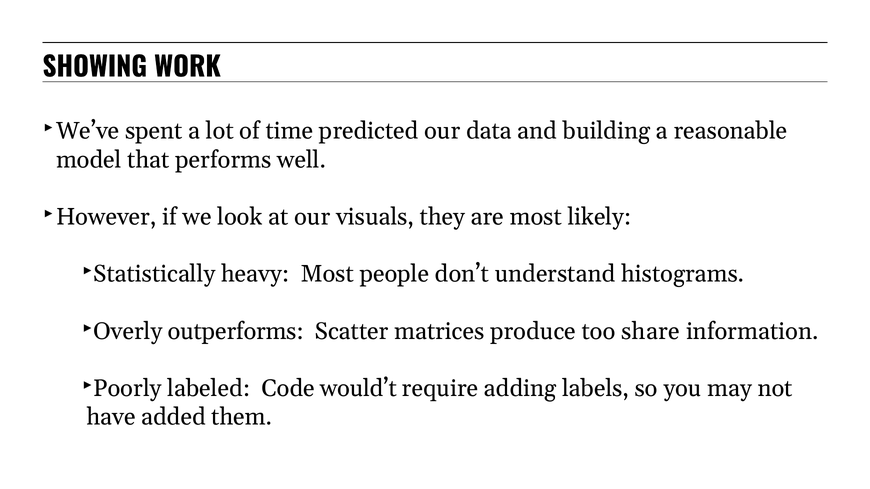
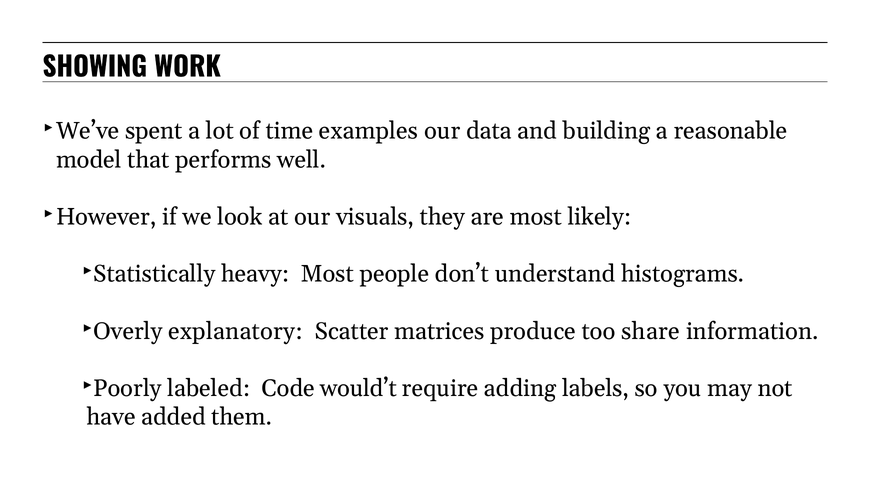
predicted: predicted -> examples
outperforms: outperforms -> explanatory
